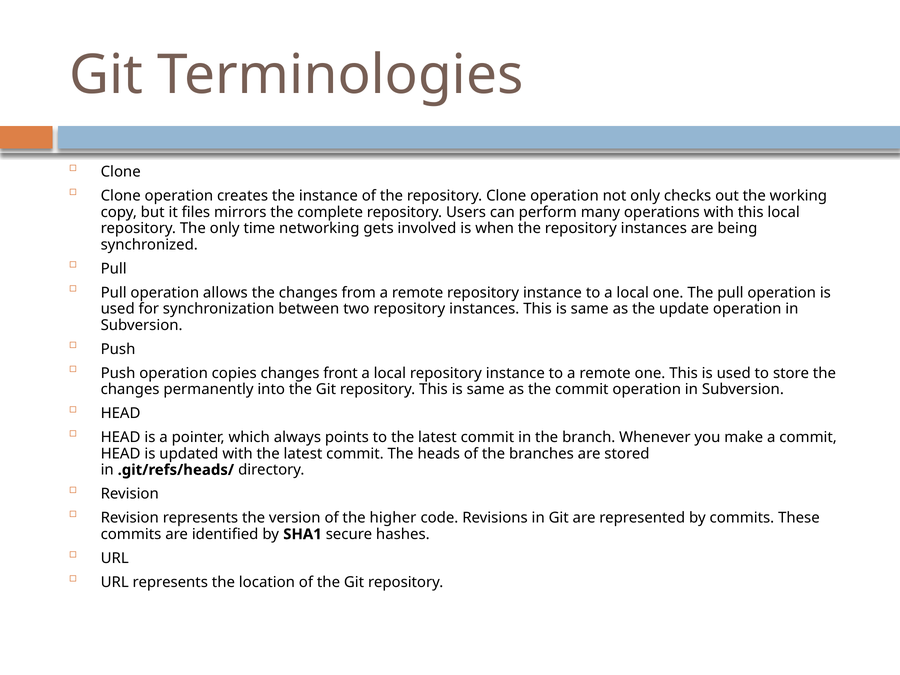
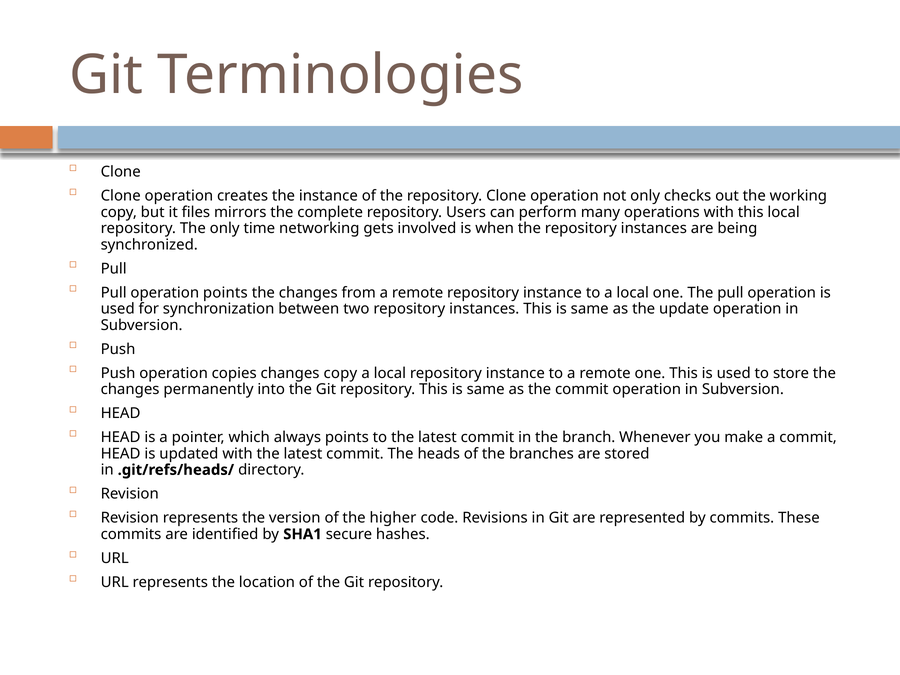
operation allows: allows -> points
changes front: front -> copy
